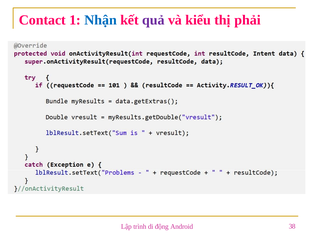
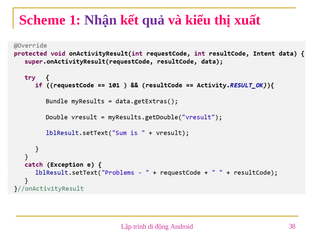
Contact: Contact -> Scheme
Nhận colour: blue -> purple
phải: phải -> xuất
